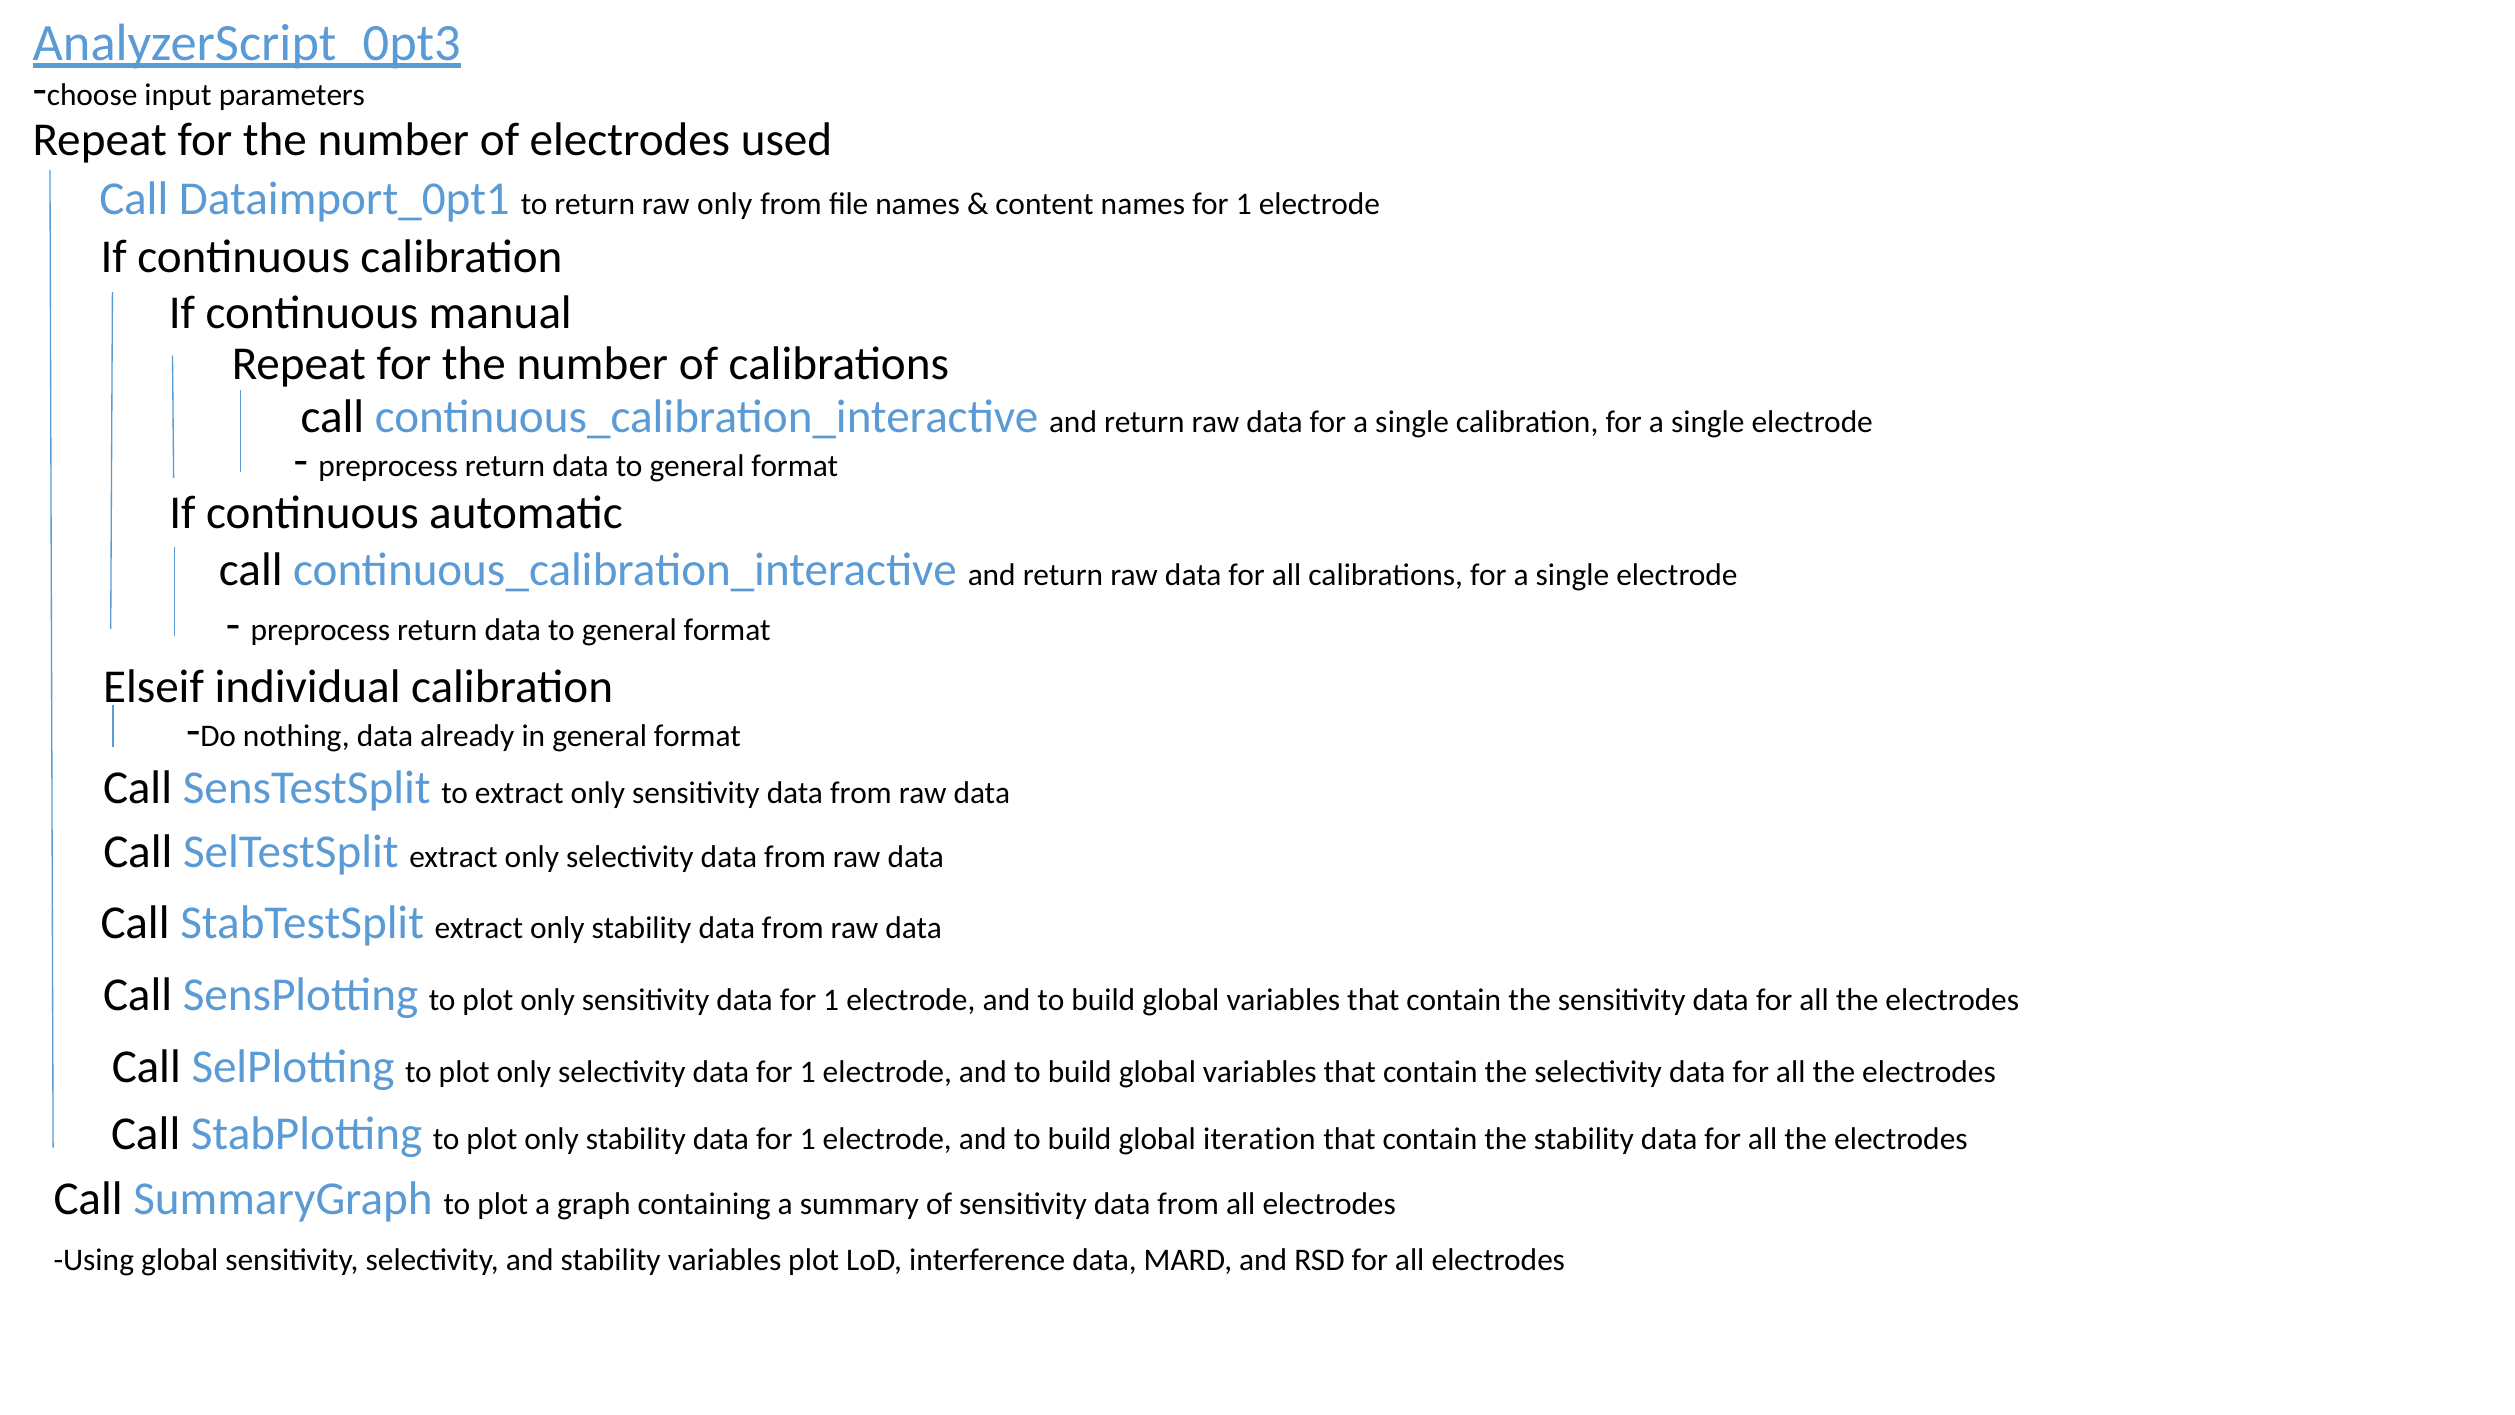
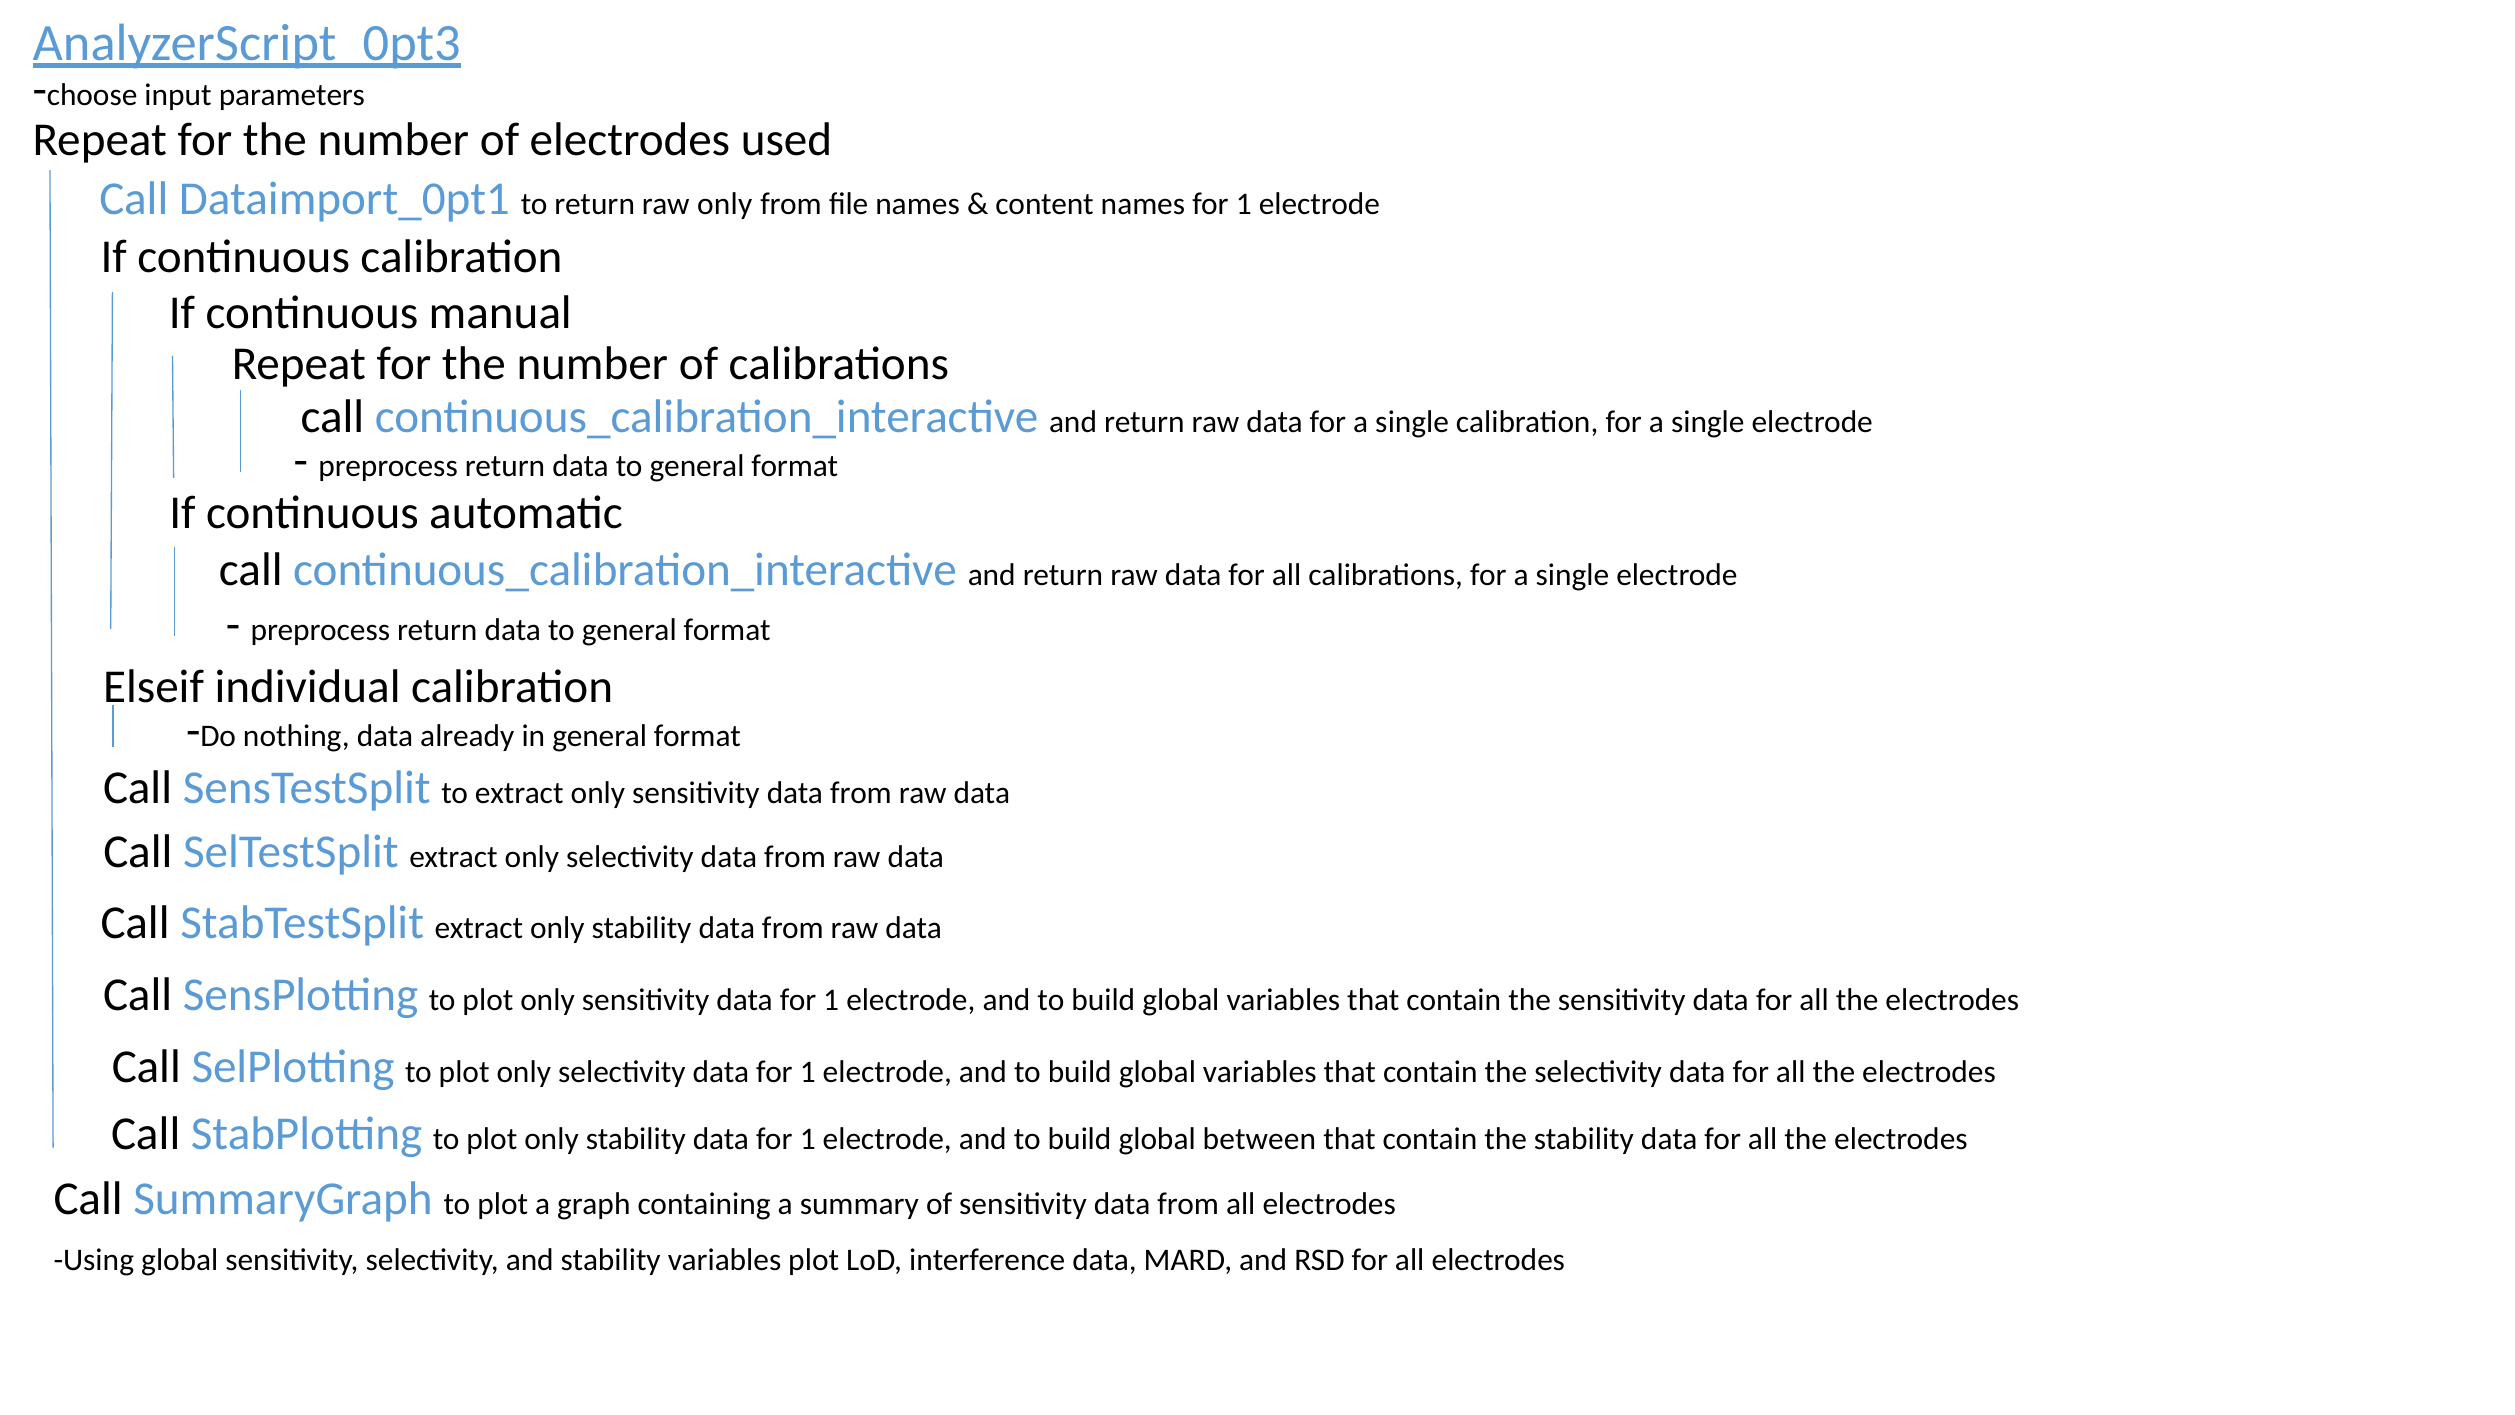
iteration: iteration -> between
